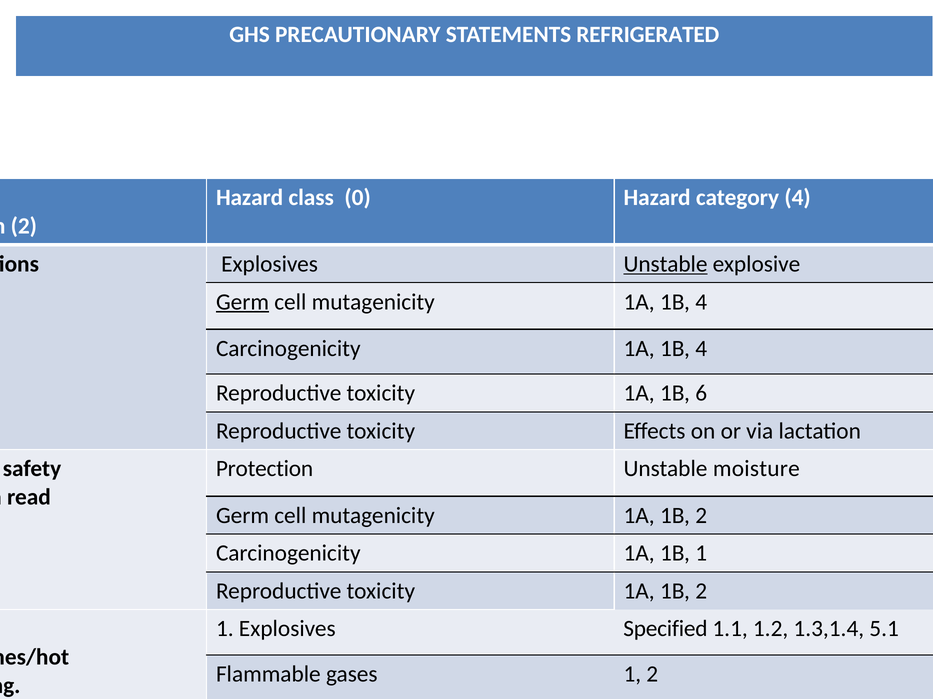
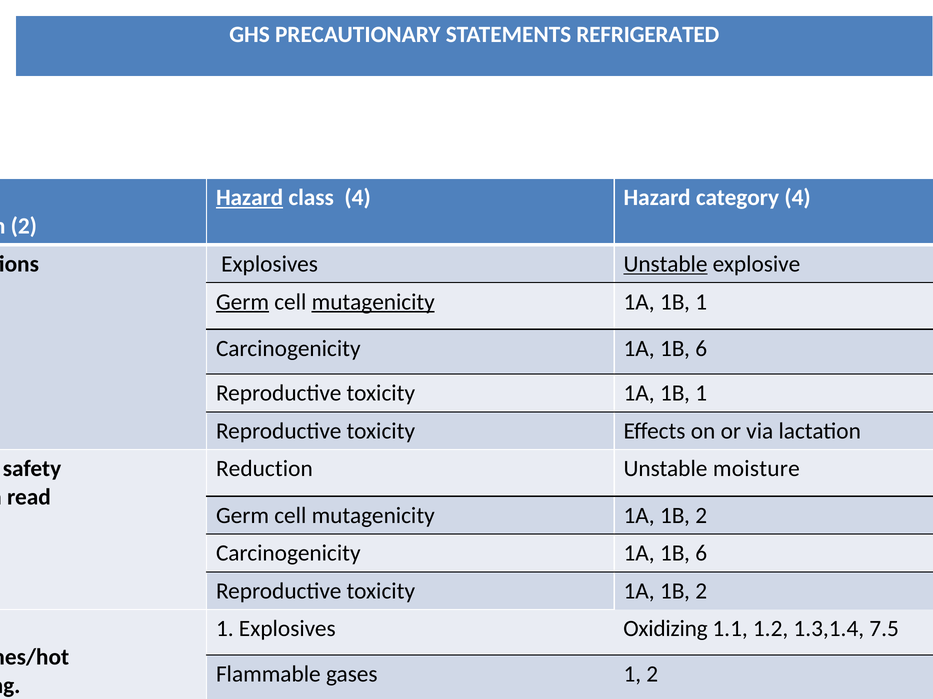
Hazard at (250, 198) underline: none -> present
class 0: 0 -> 4
mutagenicity at (373, 302) underline: none -> present
4 at (701, 302): 4 -> 1
4 at (701, 349): 4 -> 6
toxicity 1A 1B 6: 6 -> 1
Protection at (265, 469): Protection -> Reduction
1 at (701, 554): 1 -> 6
Specified: Specified -> Oxidizing
5.1: 5.1 -> 7.5
